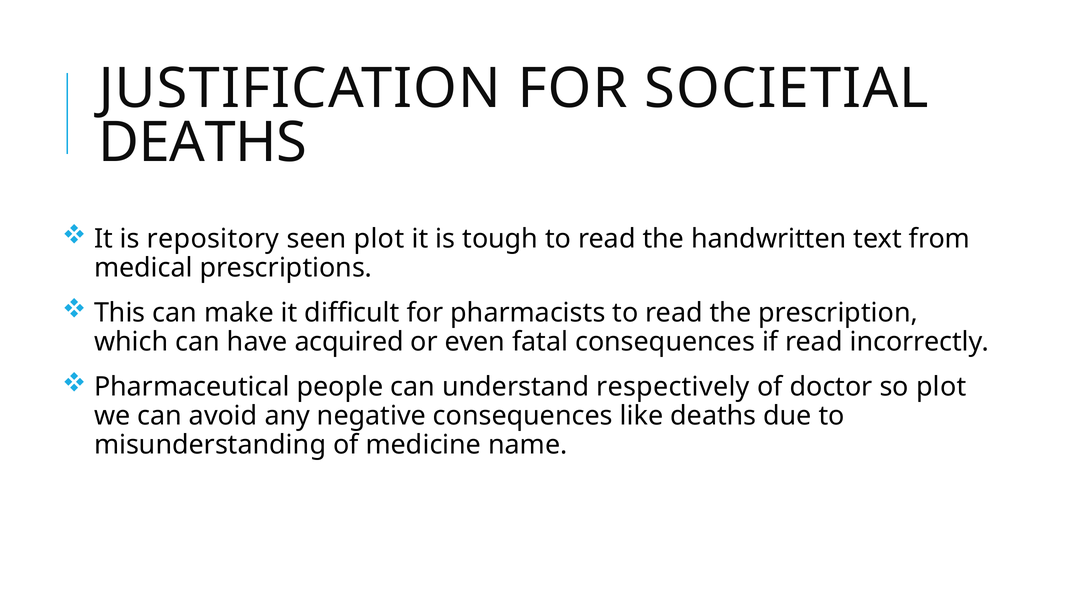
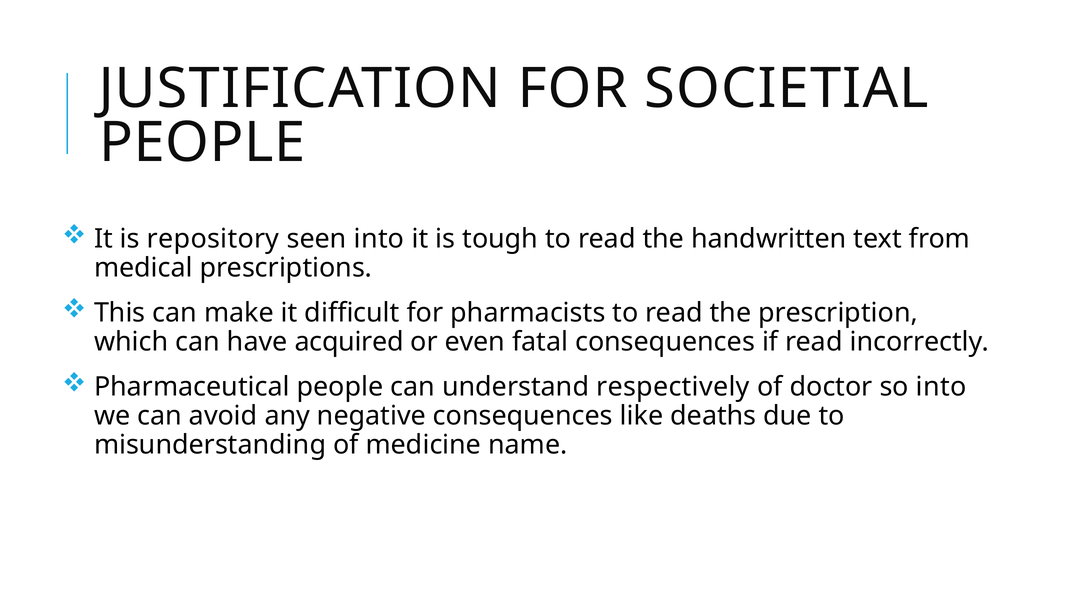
DEATHS at (203, 142): DEATHS -> PEOPLE
seen plot: plot -> into
so plot: plot -> into
